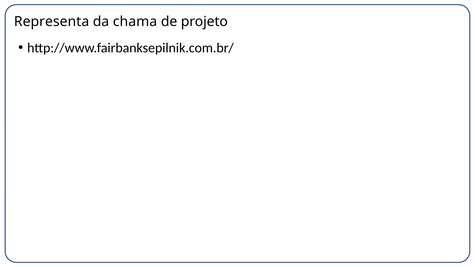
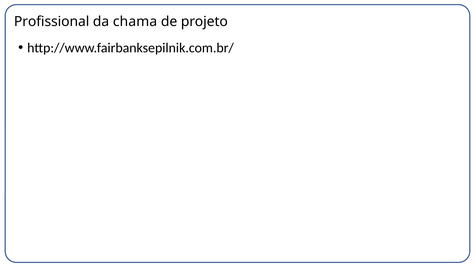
Representa: Representa -> Profissional
